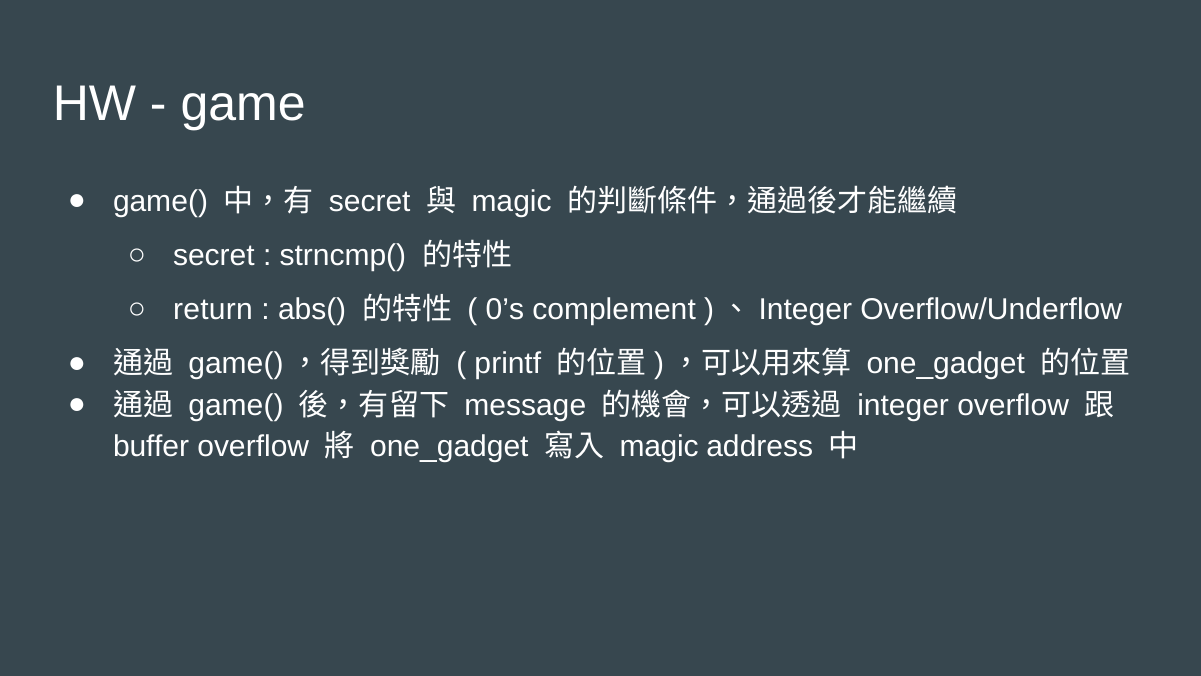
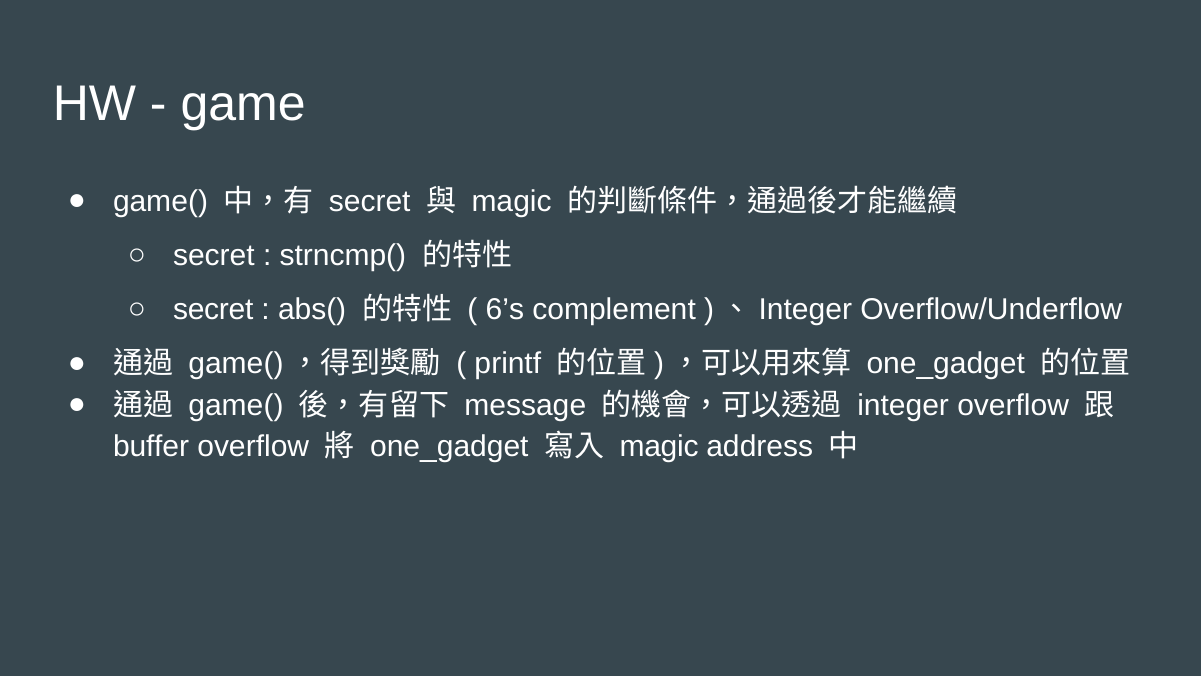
return at (213, 310): return -> secret
0’s: 0’s -> 6’s
